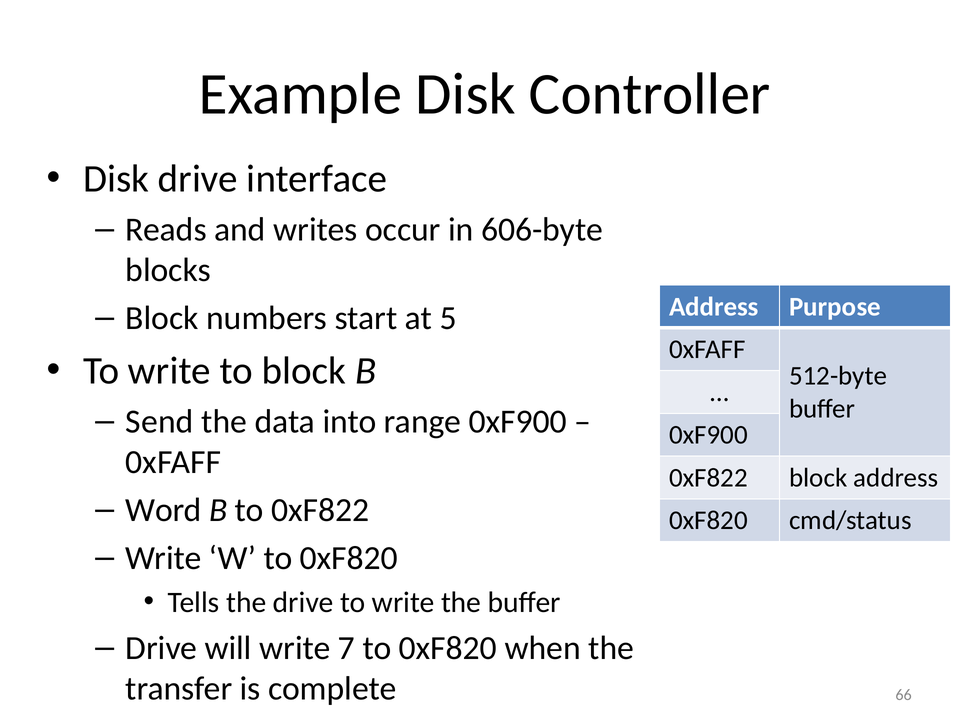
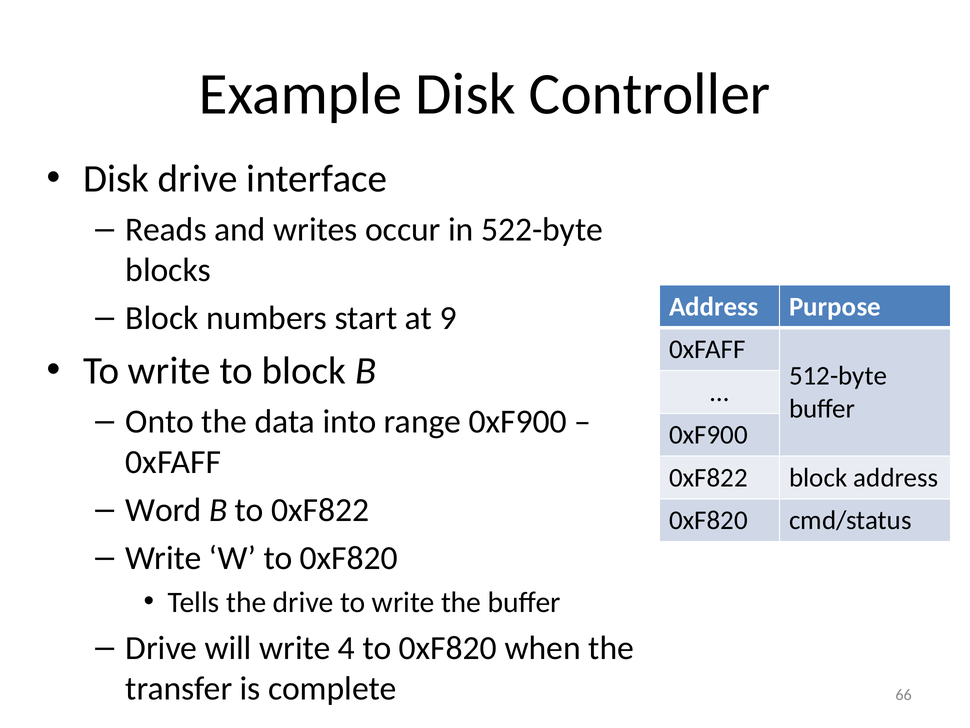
606-byte: 606-byte -> 522-byte
5: 5 -> 9
Send: Send -> Onto
7: 7 -> 4
